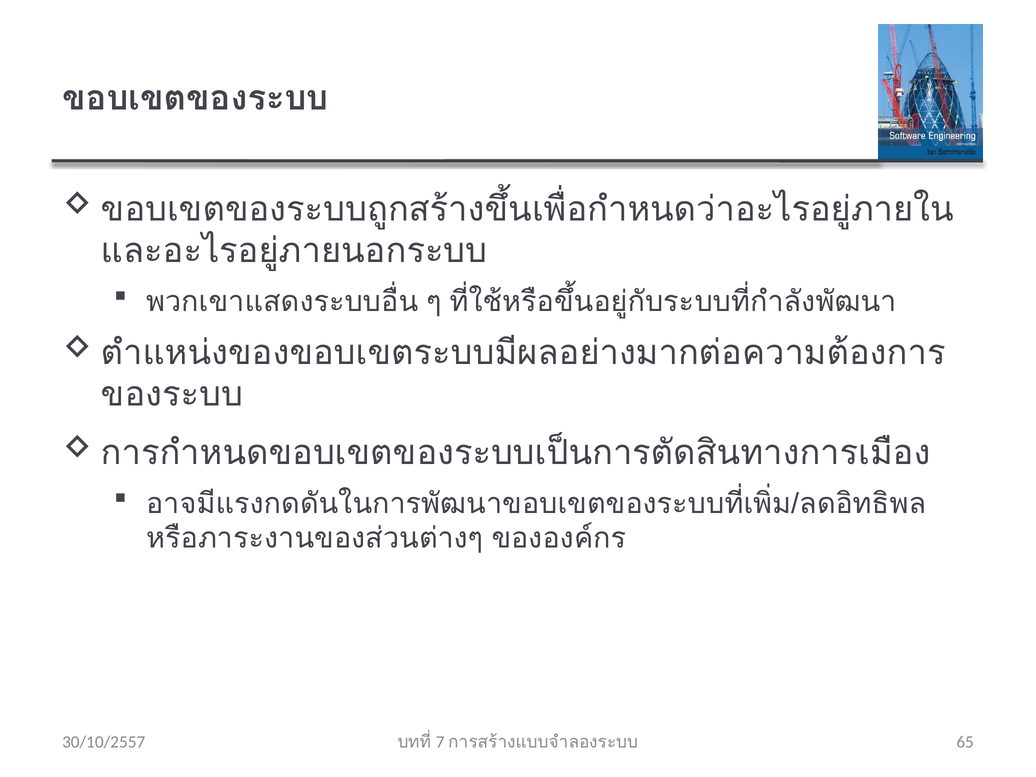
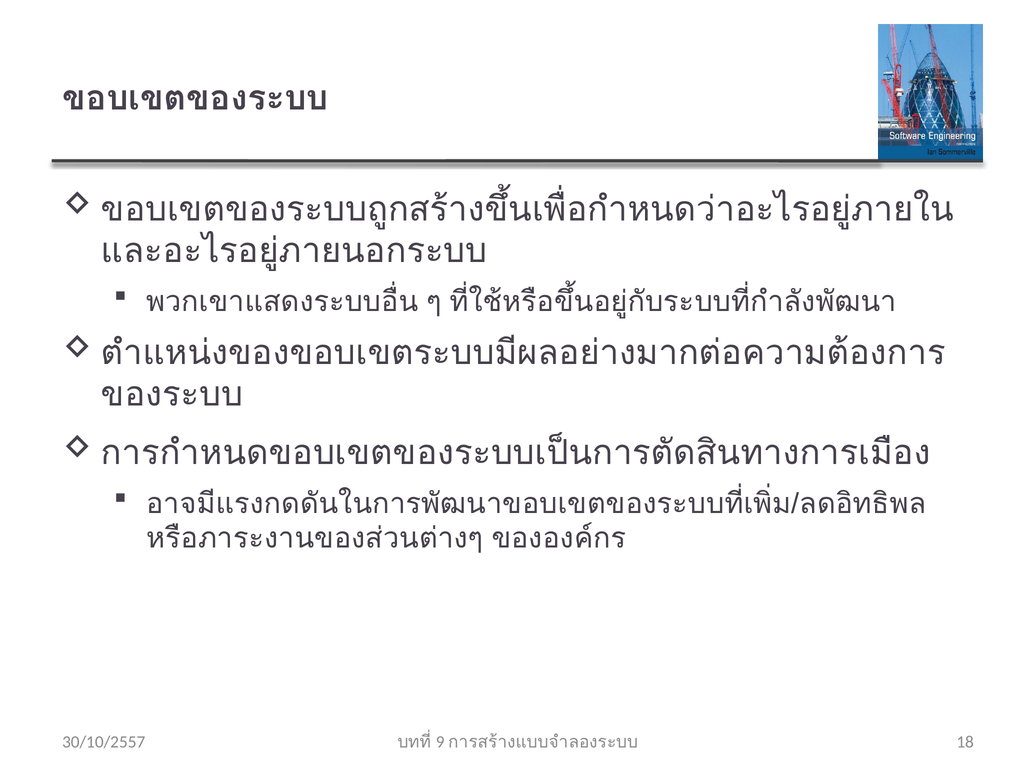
7: 7 -> 9
65: 65 -> 18
